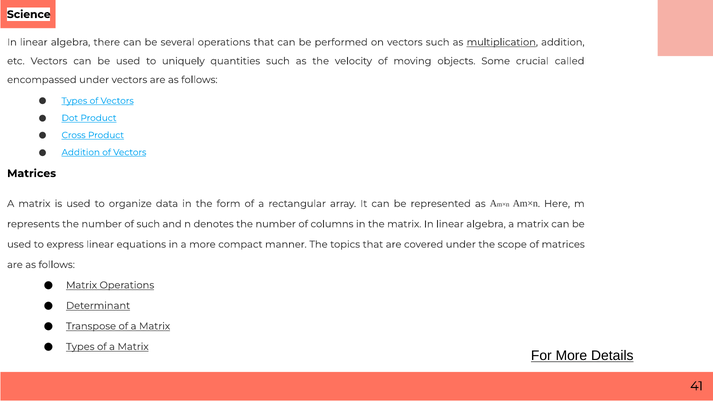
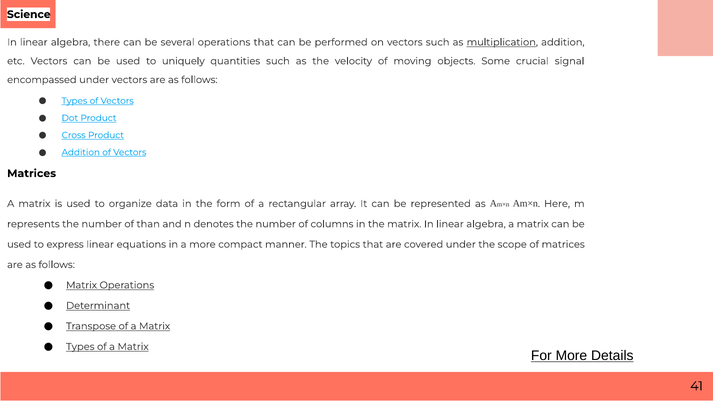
called: called -> signal
of such: such -> than
